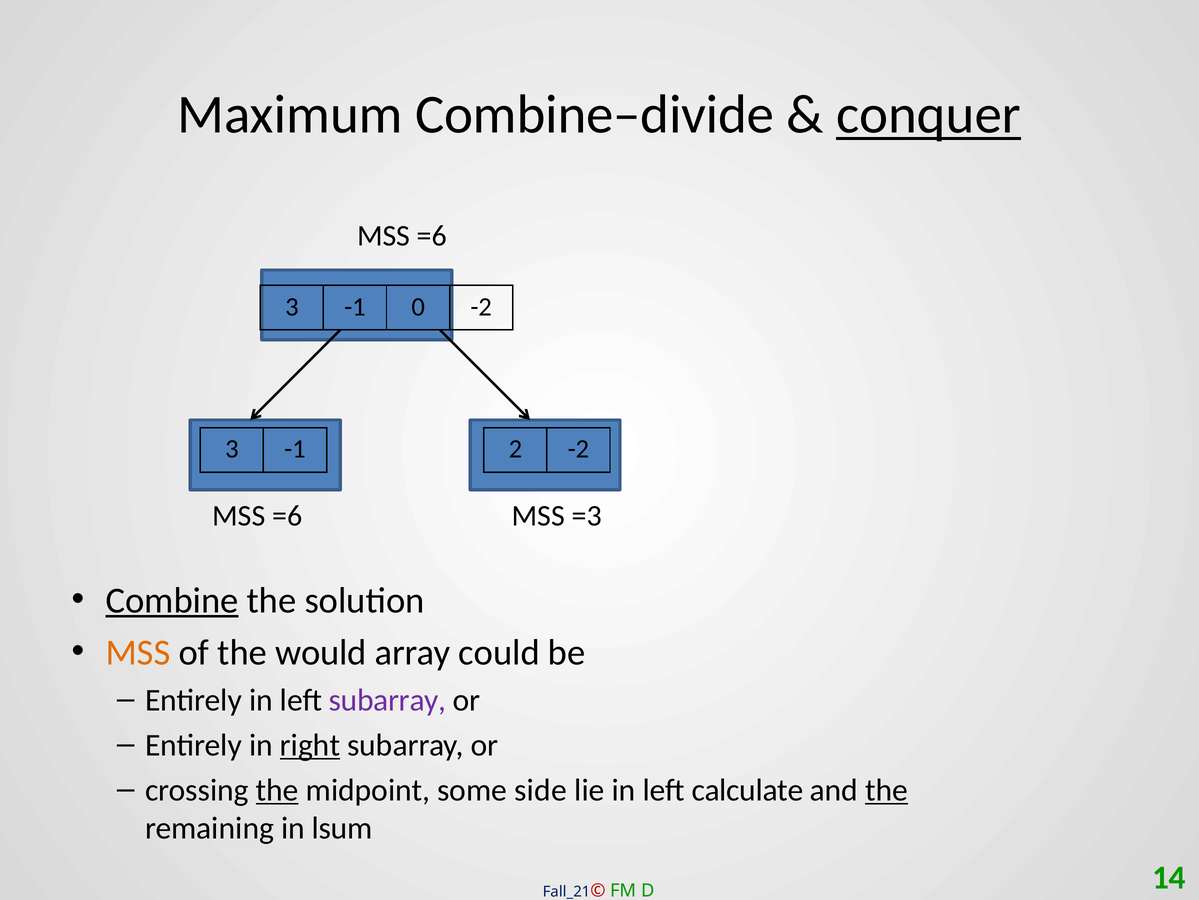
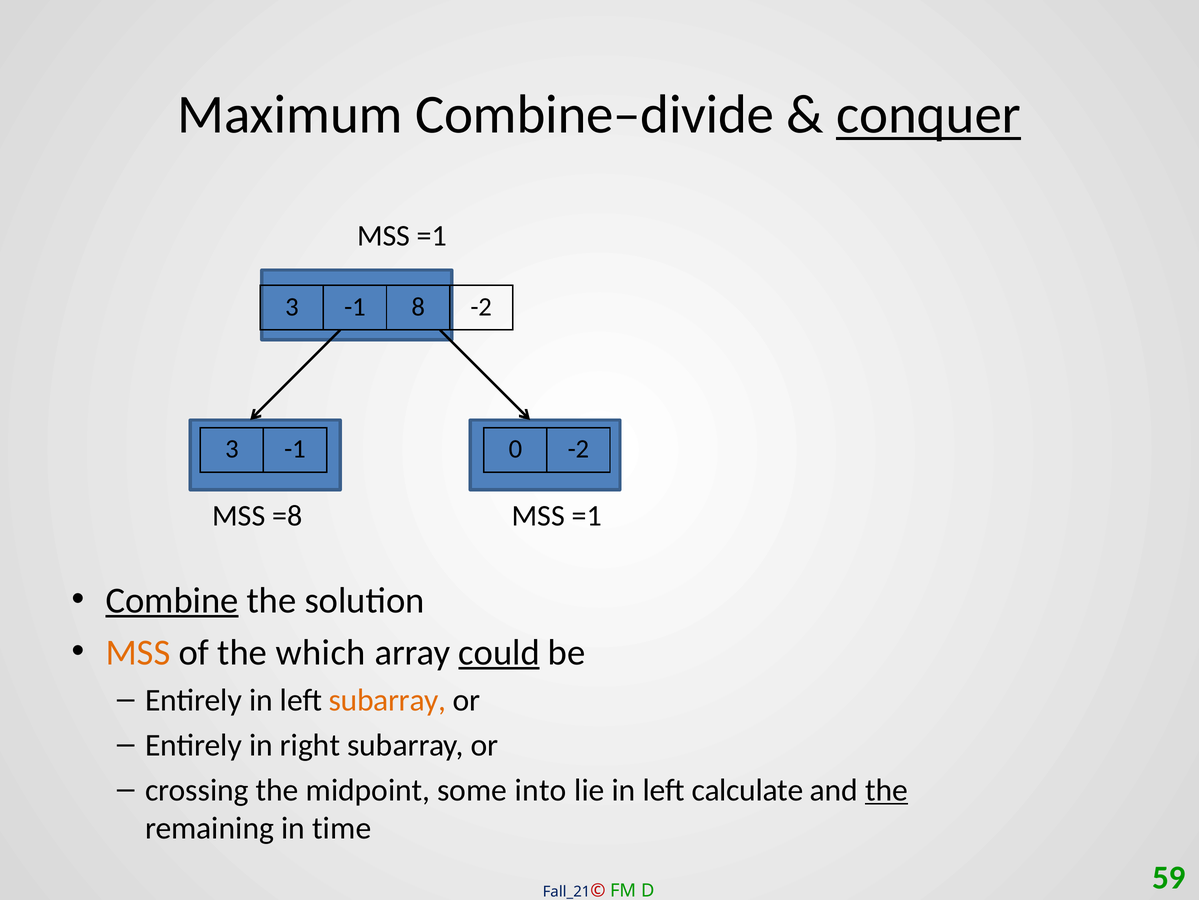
=6 at (432, 236): =6 -> =1
0: 0 -> 8
2: 2 -> 0
=6 at (287, 516): =6 -> =8
=3 at (587, 516): =3 -> =1
would: would -> which
could underline: none -> present
subarray at (388, 700) colour: purple -> orange
right underline: present -> none
the at (277, 789) underline: present -> none
side: side -> into
lsum: lsum -> time
14: 14 -> 59
